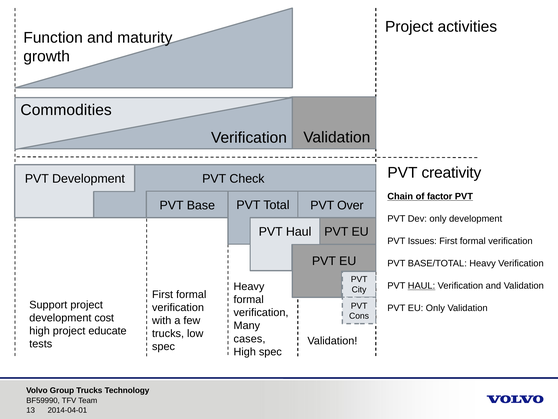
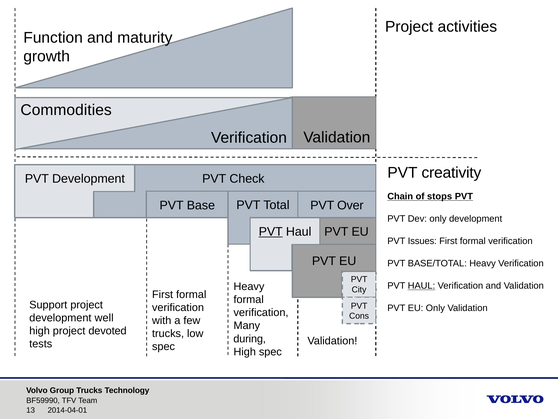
factor: factor -> stops
PVT at (271, 231) underline: none -> present
cost: cost -> well
educate: educate -> devoted
cases: cases -> during
